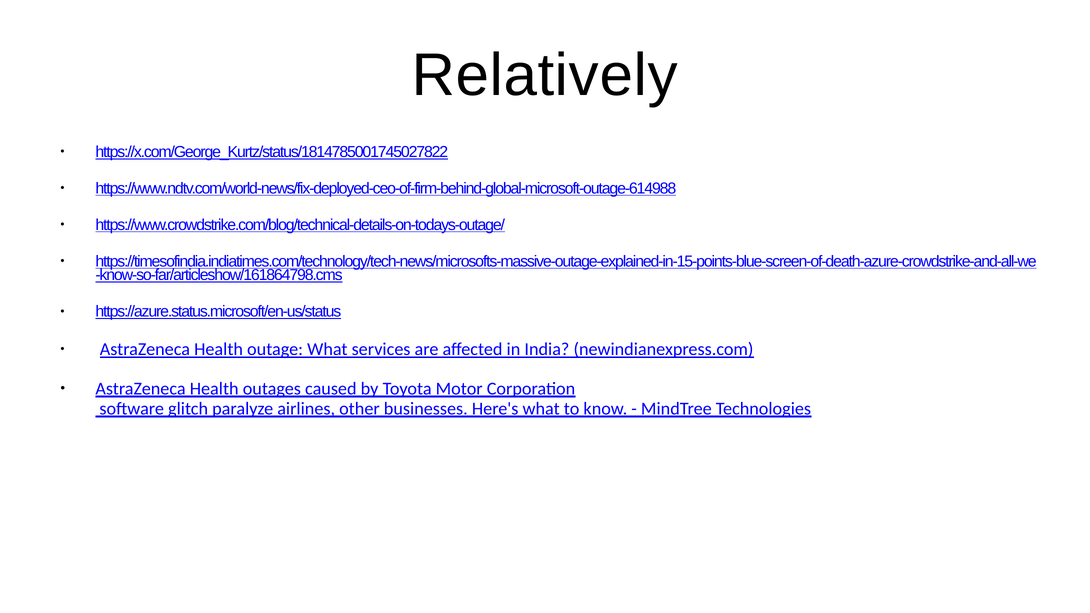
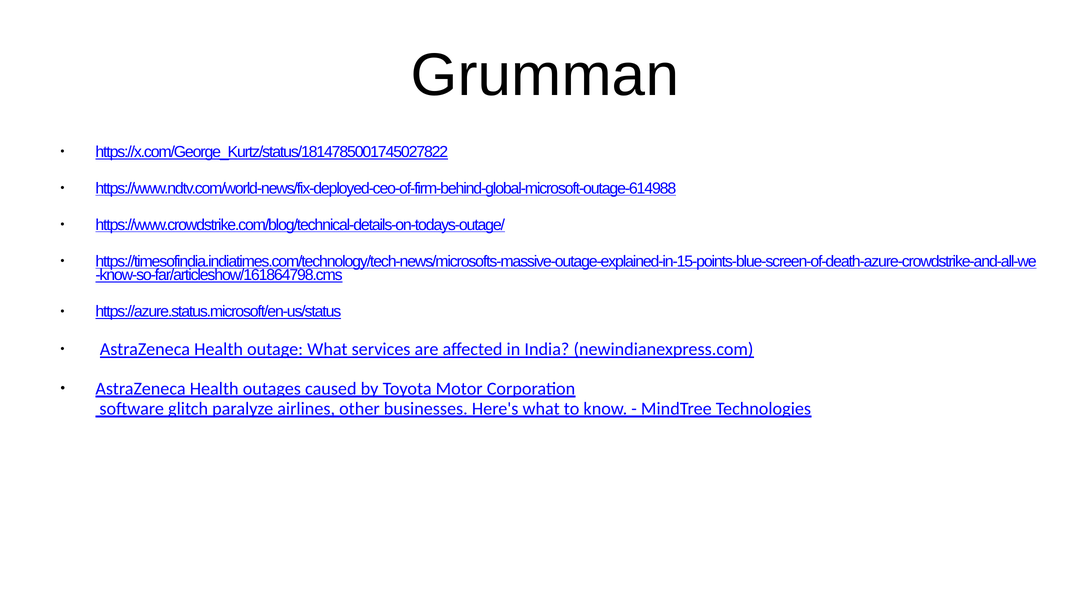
Relatively: Relatively -> Grumman
